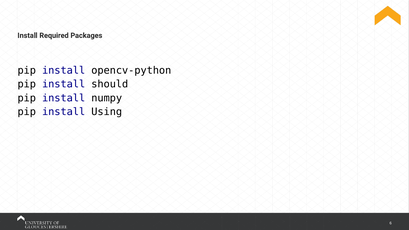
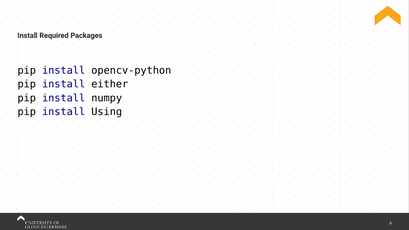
should: should -> either
